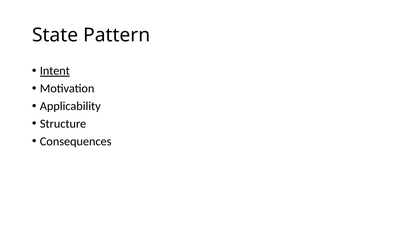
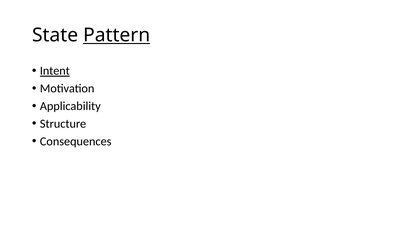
Pattern underline: none -> present
